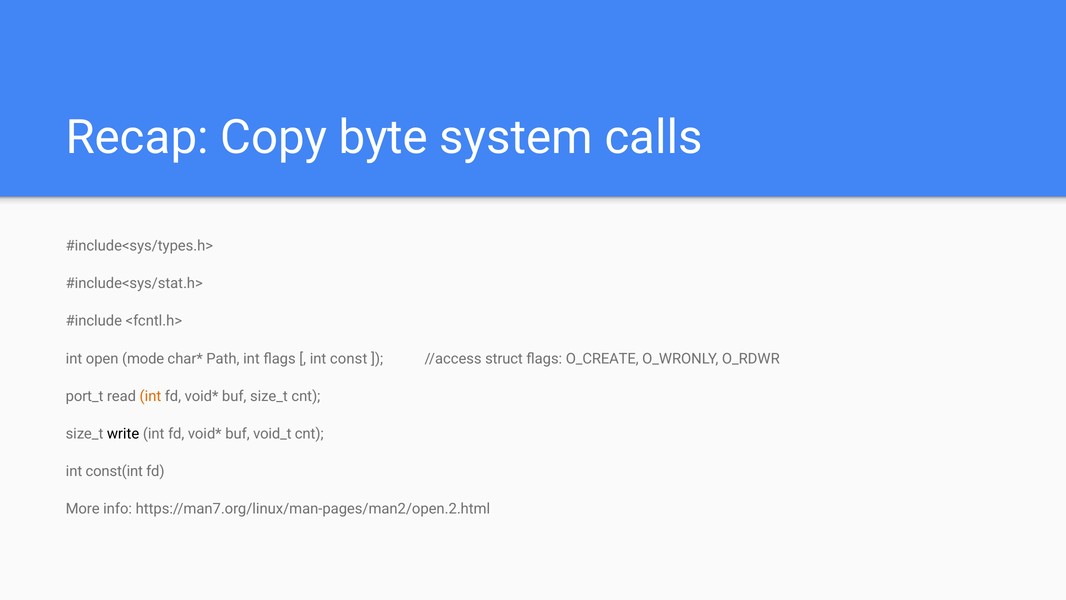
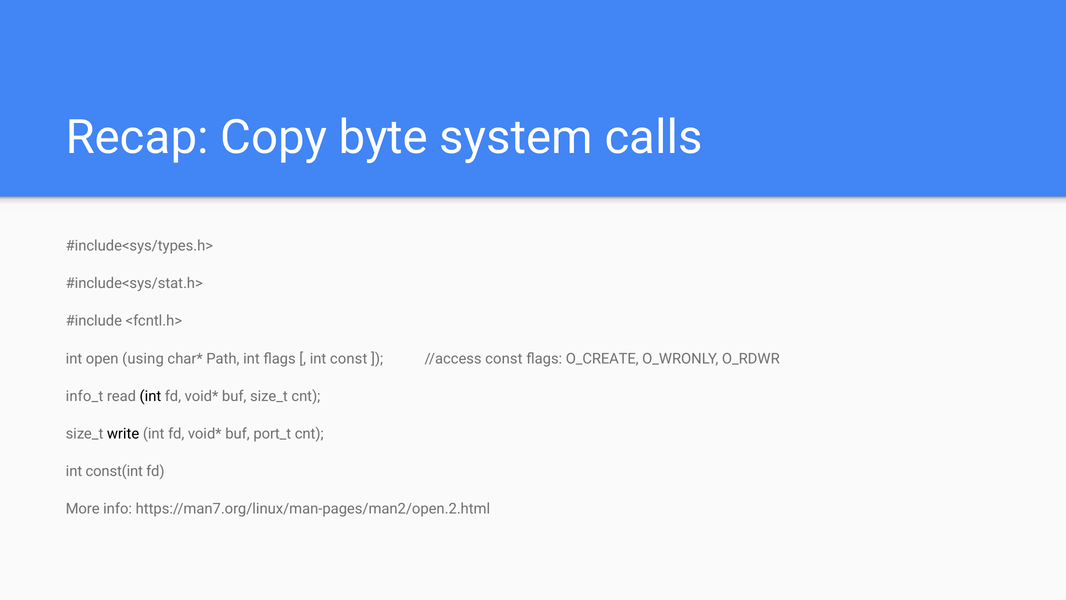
mode: mode -> using
//access struct: struct -> const
port_t: port_t -> info_t
int at (150, 396) colour: orange -> black
void_t: void_t -> port_t
